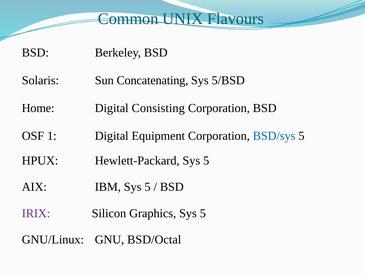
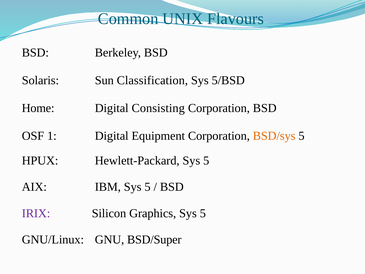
Concatenating: Concatenating -> Classification
BSD/sys colour: blue -> orange
BSD/Octal: BSD/Octal -> BSD/Super
